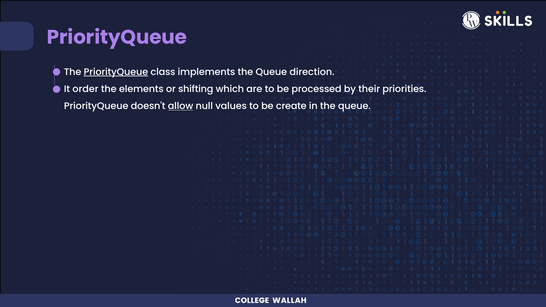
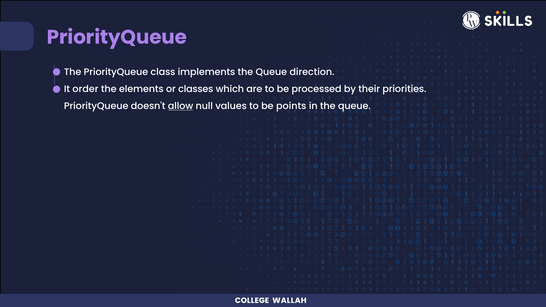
PriorityQueue at (116, 72) underline: present -> none
shifting: shifting -> classes
create: create -> points
